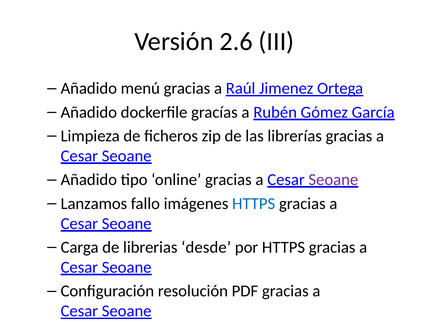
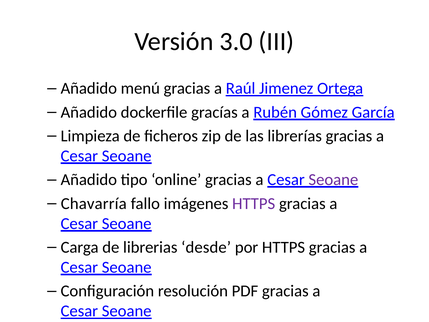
2.6: 2.6 -> 3.0
Lanzamos: Lanzamos -> Chavarría
HTTPS at (254, 203) colour: blue -> purple
